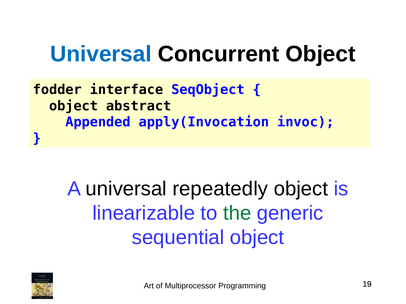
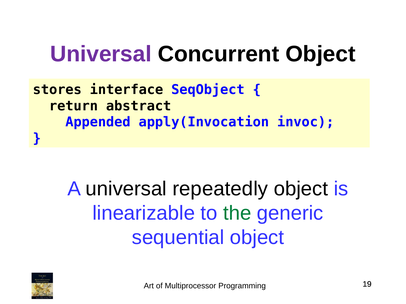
Universal at (101, 54) colour: blue -> purple
fodder: fodder -> stores
object at (74, 106): object -> return
